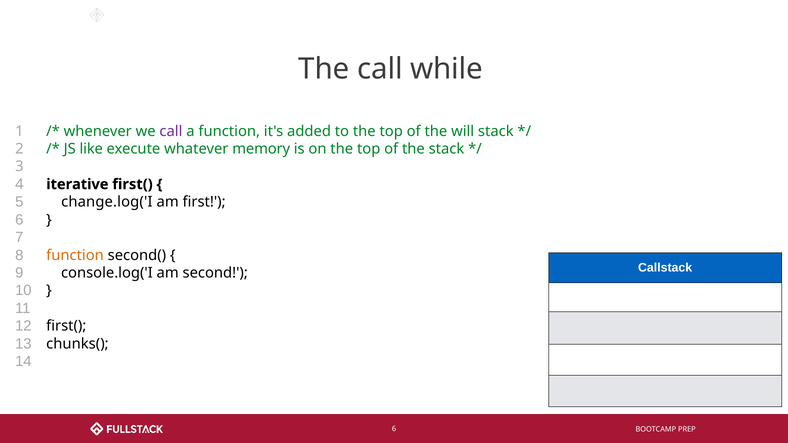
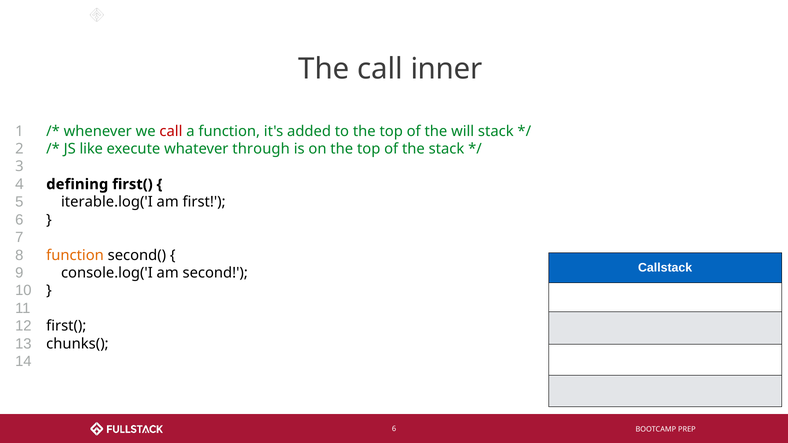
while: while -> inner
call at (171, 131) colour: purple -> red
memory: memory -> through
iterative: iterative -> defining
change.log('I: change.log('I -> iterable.log('I
